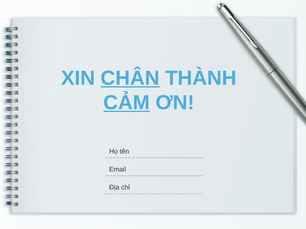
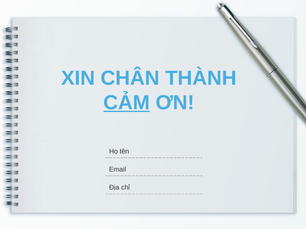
CHÂN underline: present -> none
